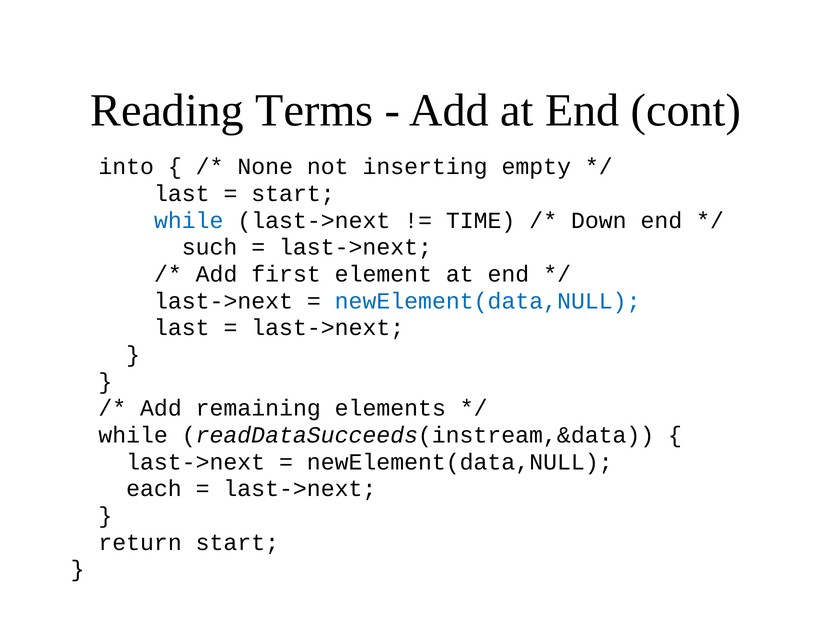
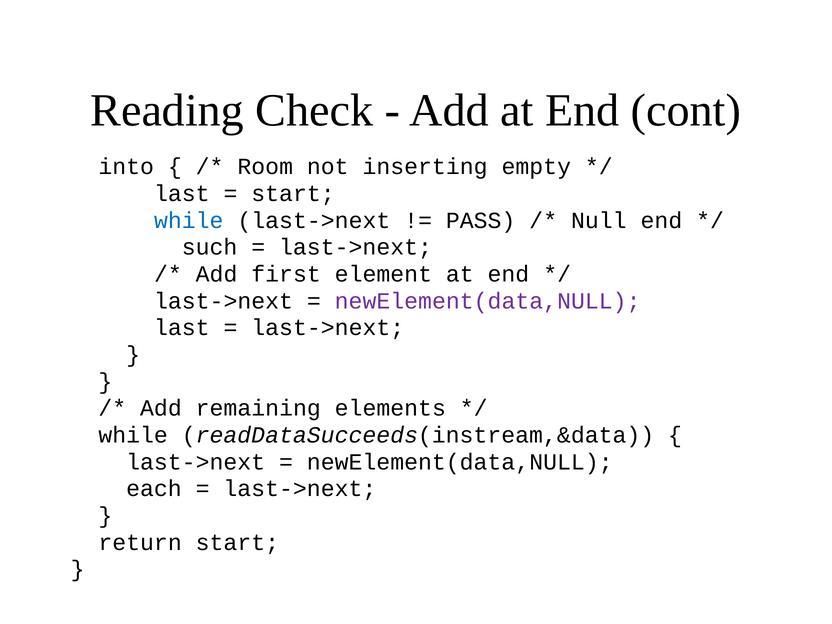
Terms: Terms -> Check
None: None -> Room
TIME: TIME -> PASS
Down: Down -> Null
newElement(data,NULL at (488, 301) colour: blue -> purple
